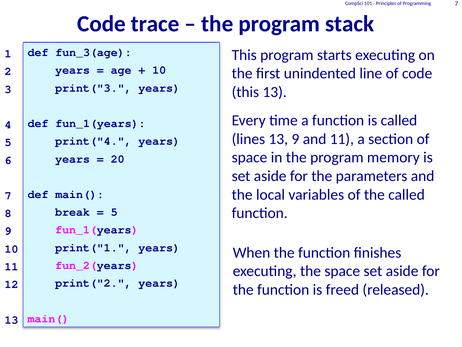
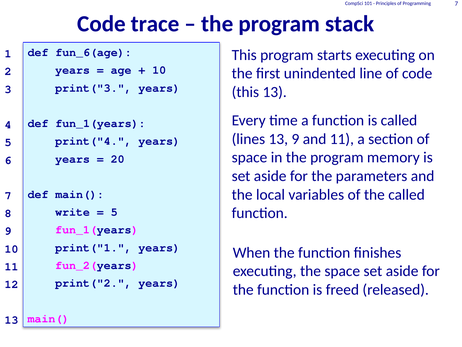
fun_3(age: fun_3(age -> fun_6(age
break: break -> write
